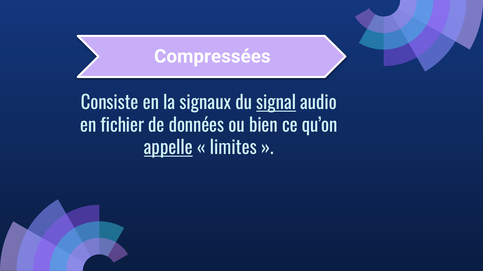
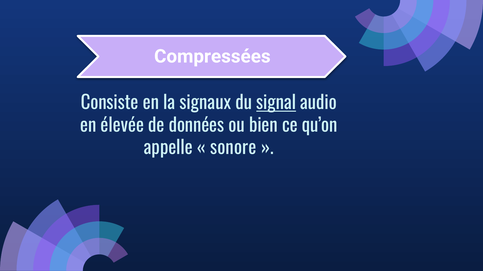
fichier: fichier -> élevée
appelle underline: present -> none
limites: limites -> sonore
